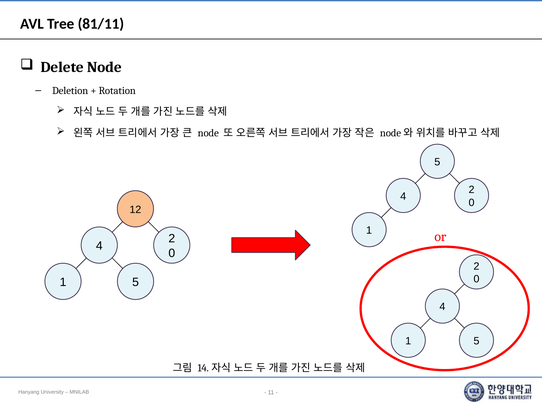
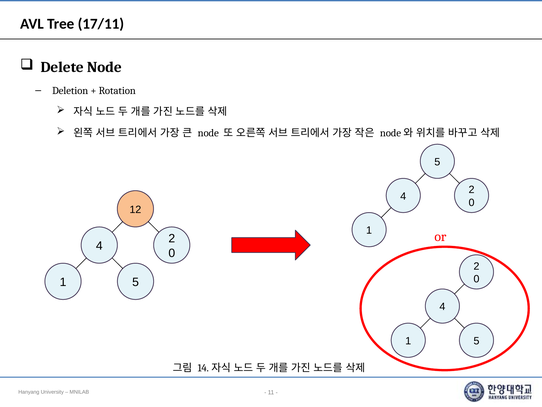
81/11: 81/11 -> 17/11
